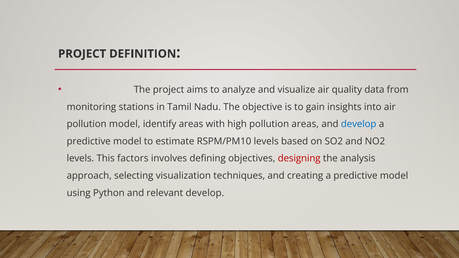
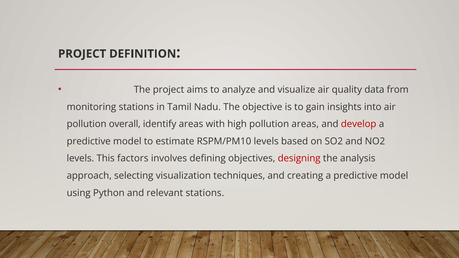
pollution model: model -> overall
develop at (359, 124) colour: blue -> red
relevant develop: develop -> stations
